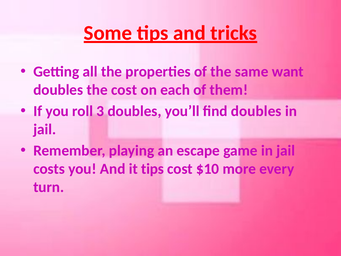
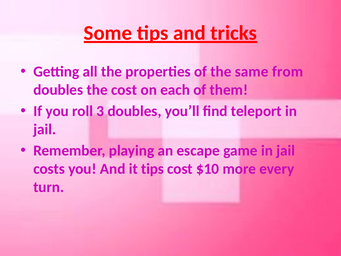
want: want -> from
find doubles: doubles -> teleport
